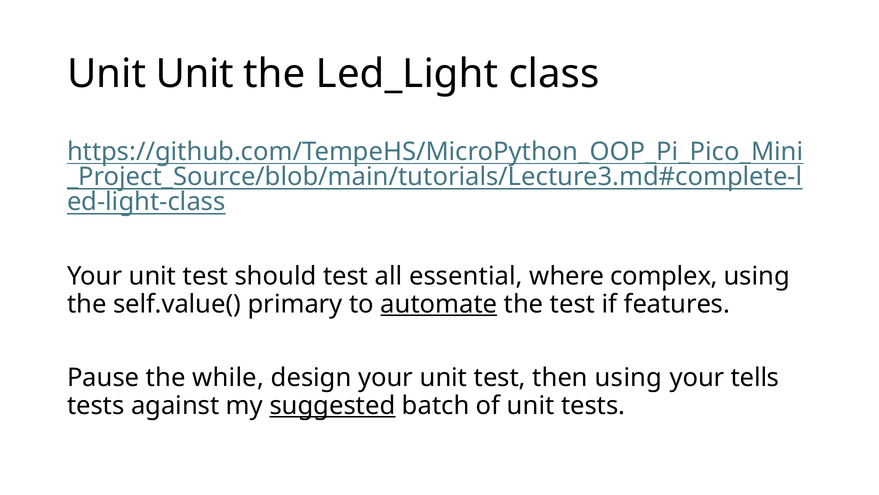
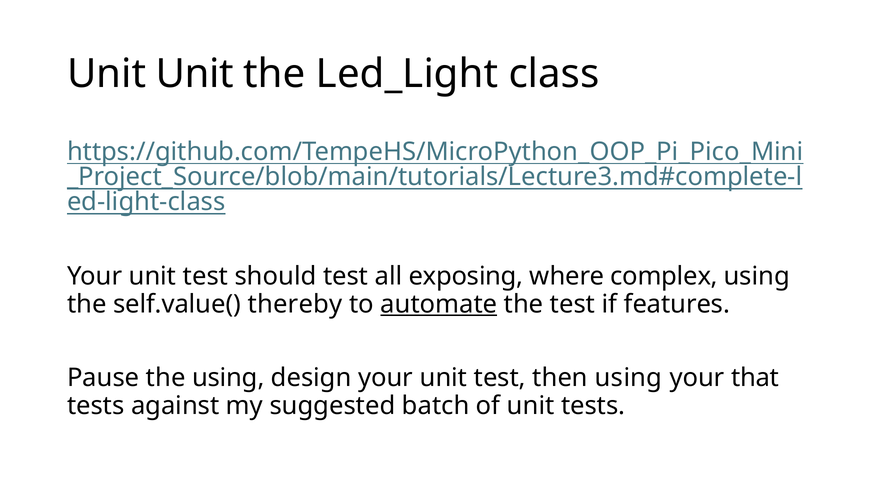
essential: essential -> exposing
primary: primary -> thereby
the while: while -> using
tells: tells -> that
suggested underline: present -> none
